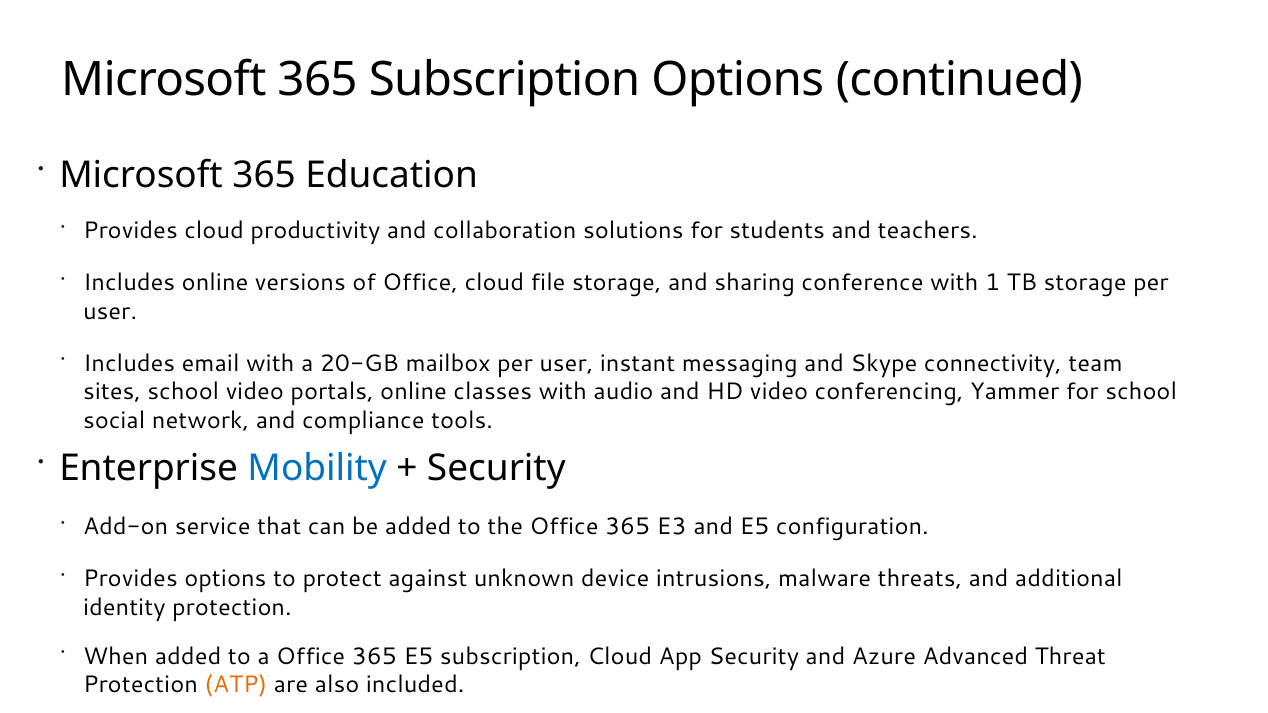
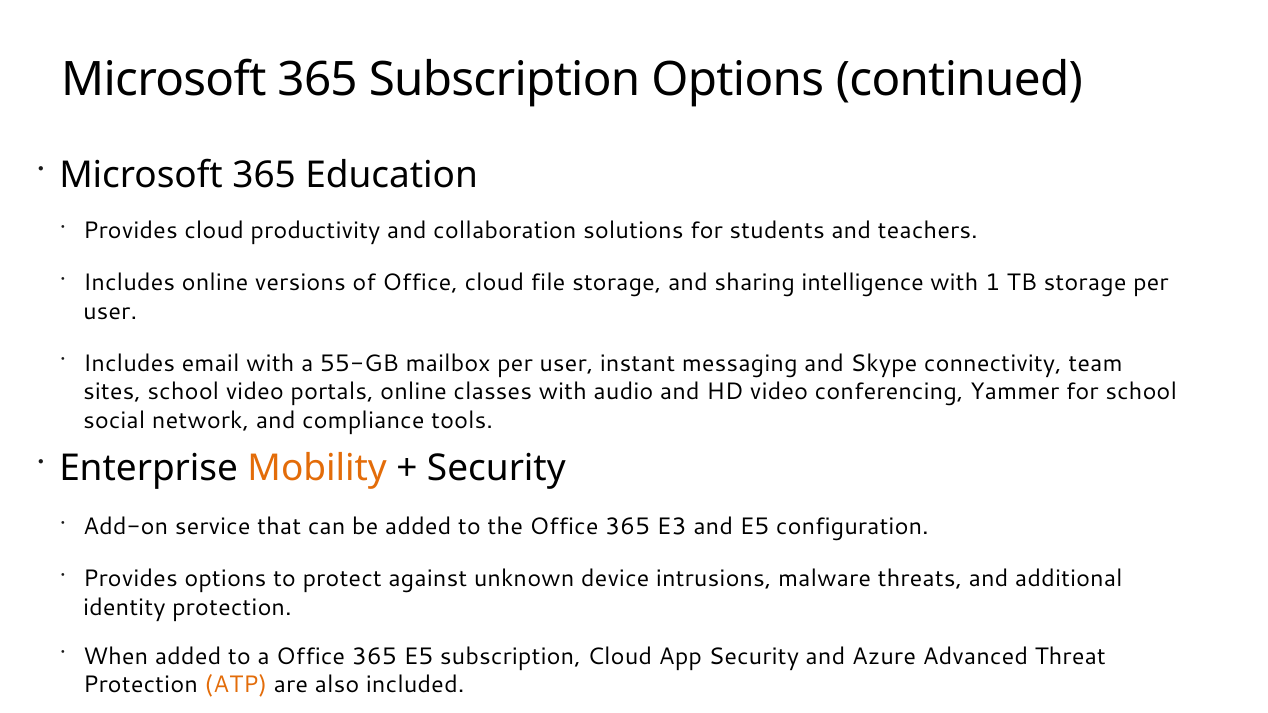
conference: conference -> intelligence
20-GB: 20-GB -> 55-GB
Mobility colour: blue -> orange
